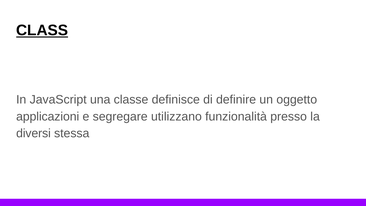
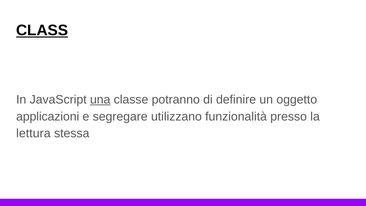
una underline: none -> present
definisce: definisce -> potranno
diversi: diversi -> lettura
